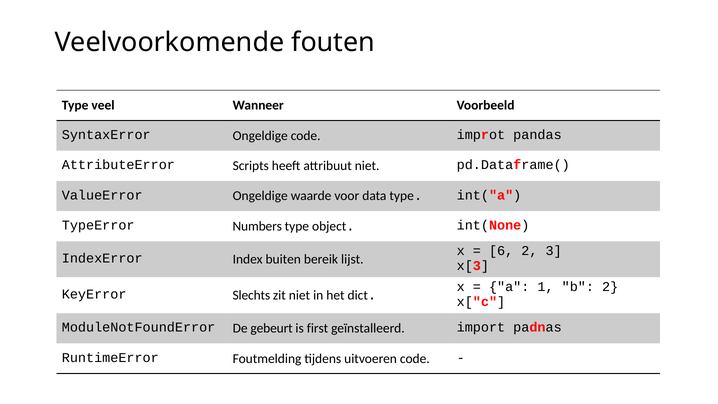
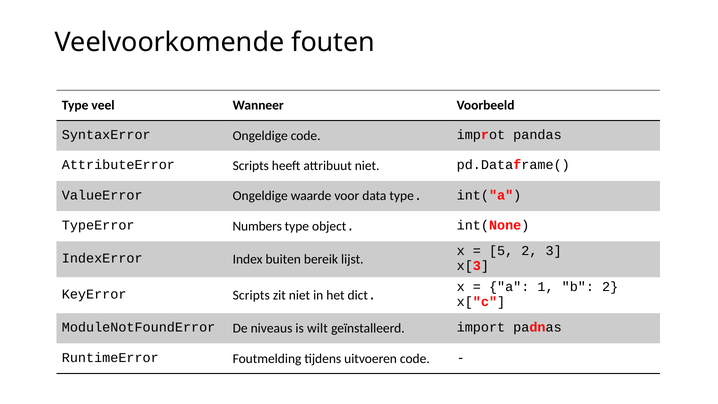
6: 6 -> 5
KeyError Slechts: Slechts -> Scripts
gebeurt: gebeurt -> niveaus
first: first -> wilt
